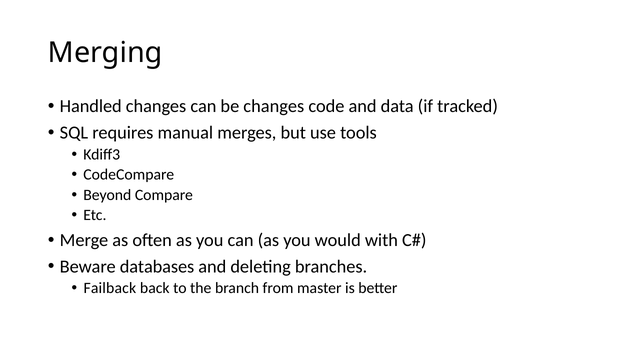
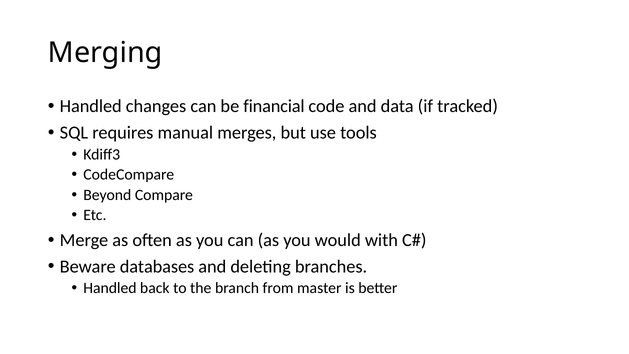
be changes: changes -> financial
Failback at (110, 288): Failback -> Handled
